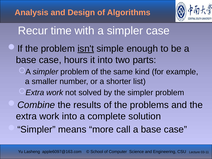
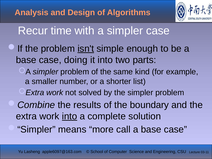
hours: hours -> doing
problems: problems -> boundary
into at (70, 116) underline: none -> present
